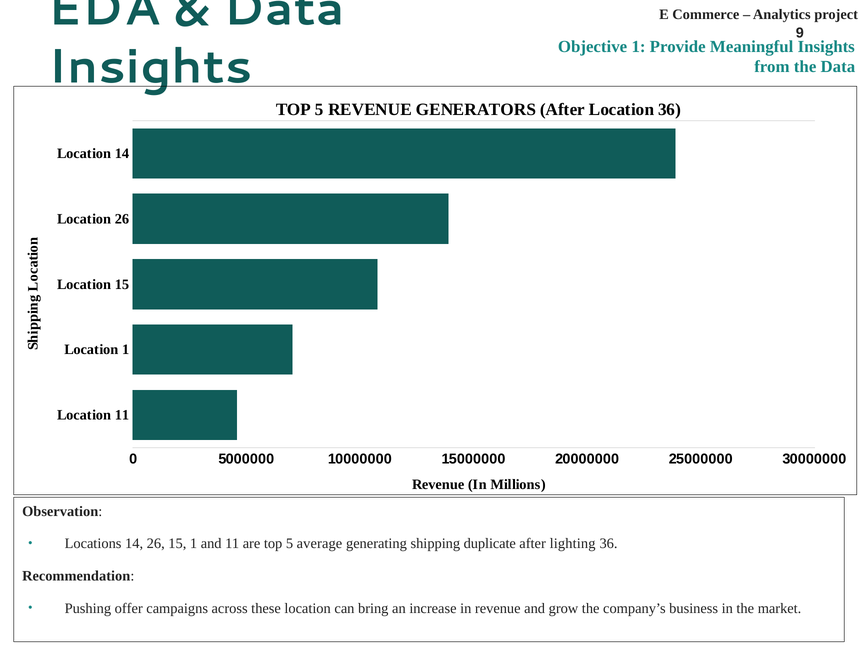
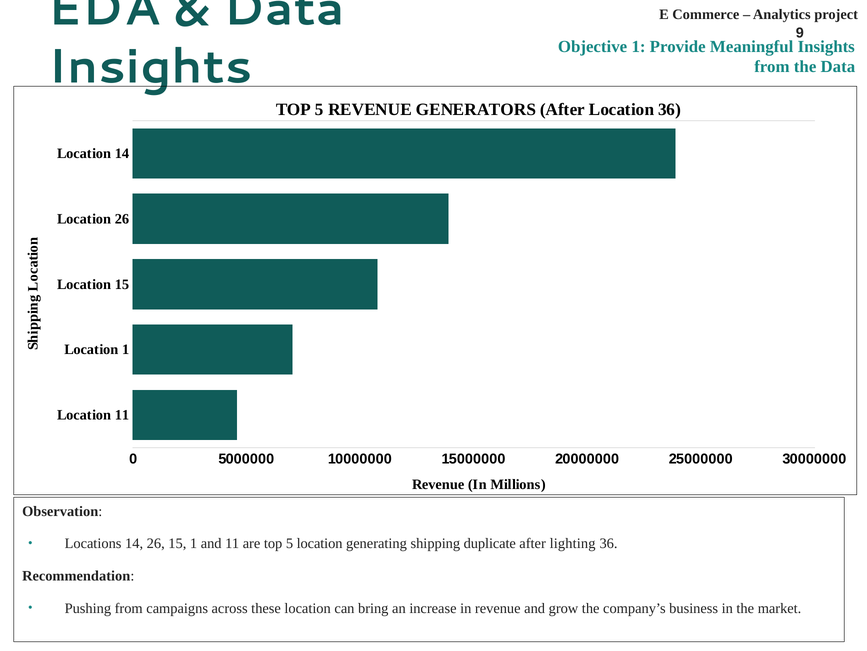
5 average: average -> location
Pushing offer: offer -> from
